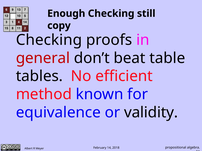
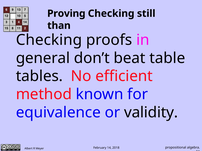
Enough: Enough -> Proving
copy: copy -> than
general colour: red -> black
